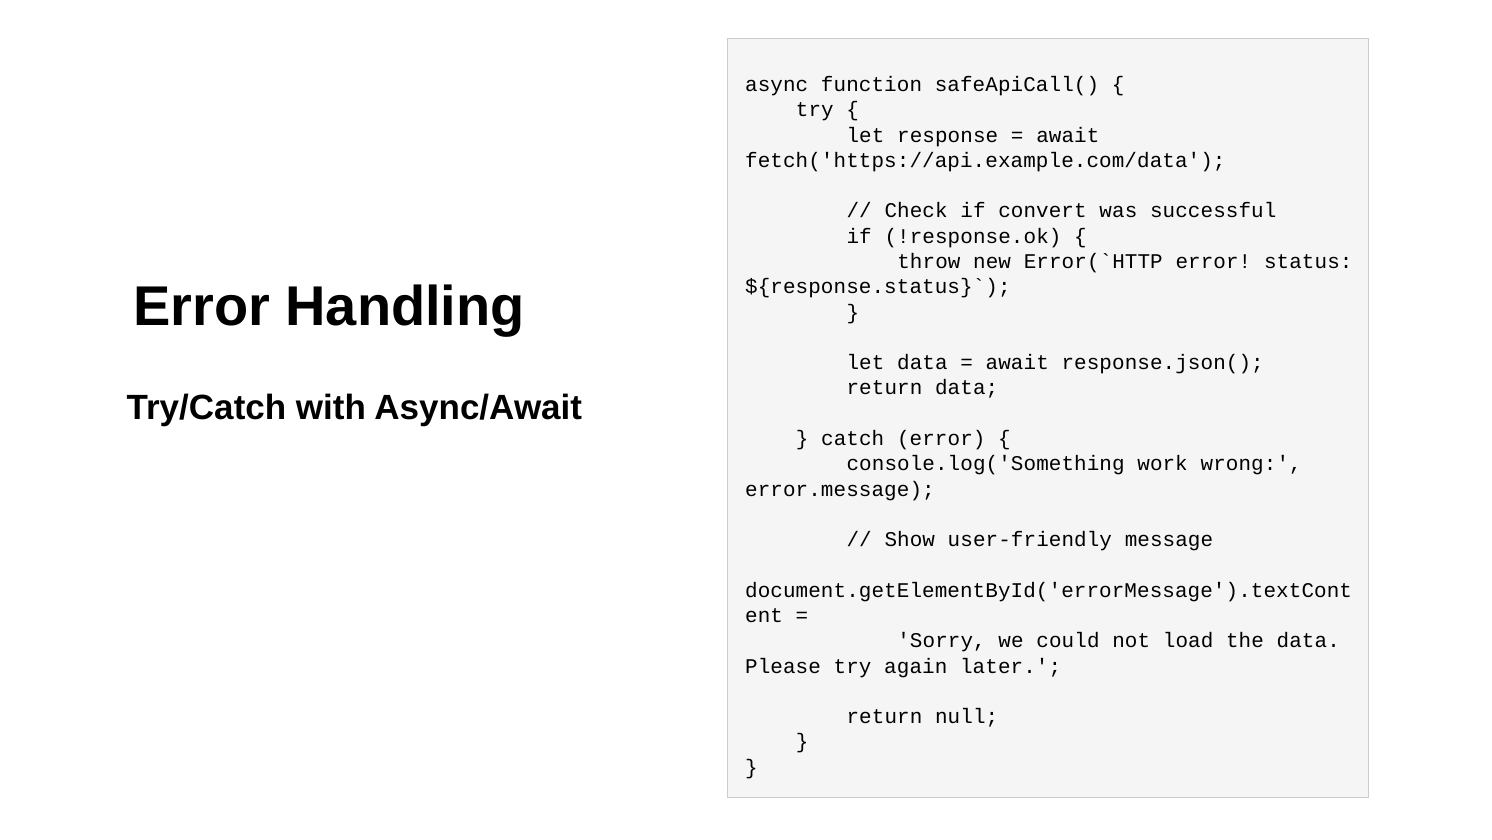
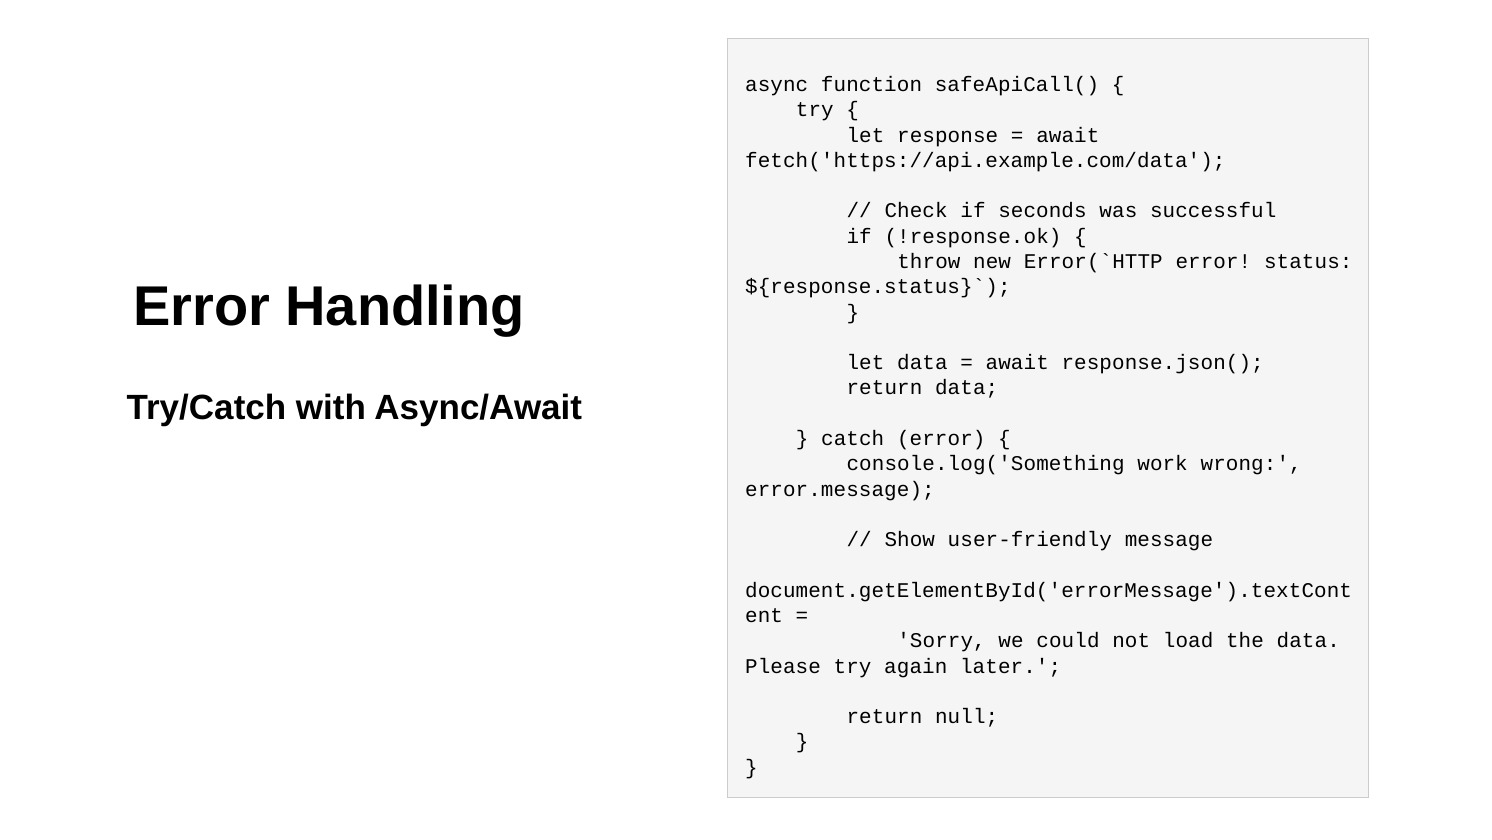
convert: convert -> seconds
